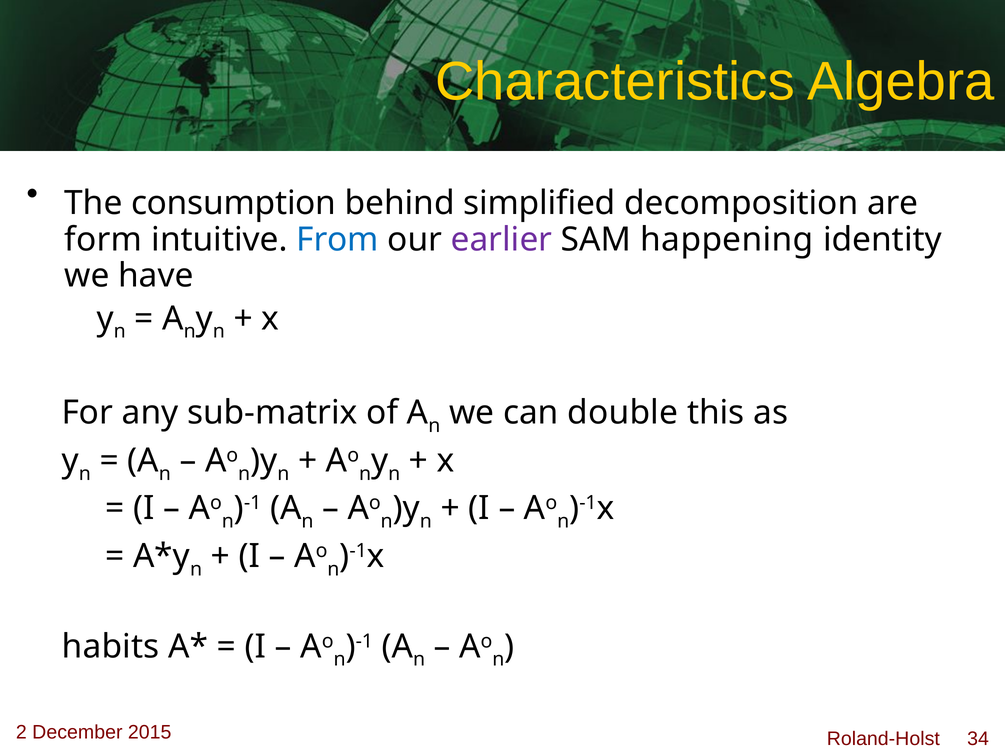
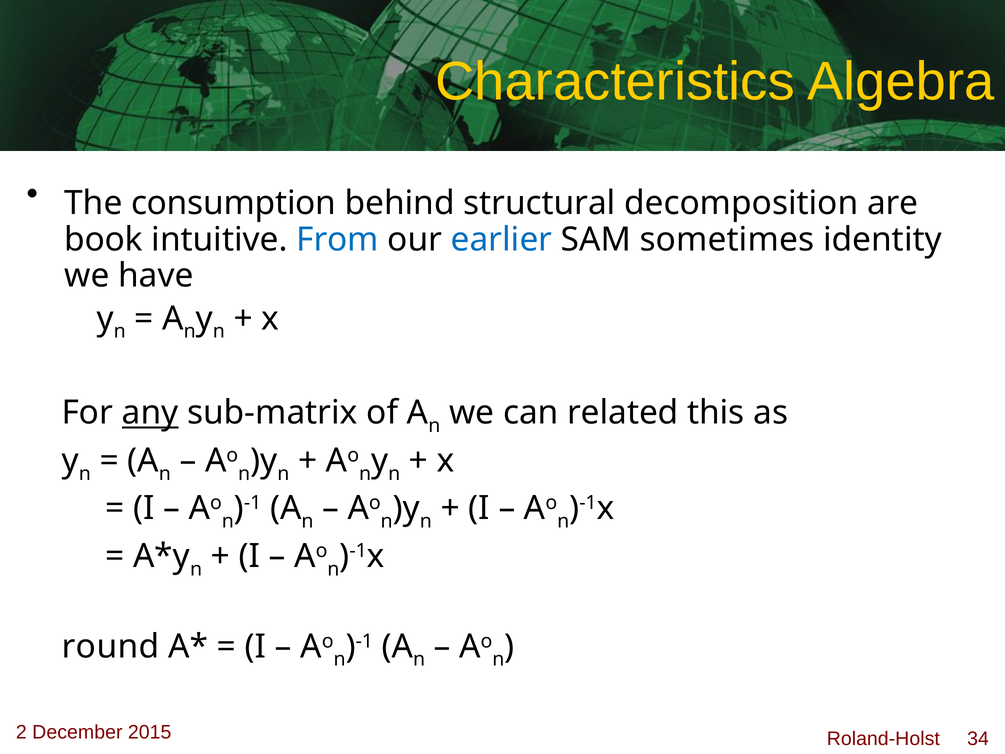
simplified: simplified -> structural
form: form -> book
earlier colour: purple -> blue
happening: happening -> sometimes
any underline: none -> present
double: double -> related
habits: habits -> round
